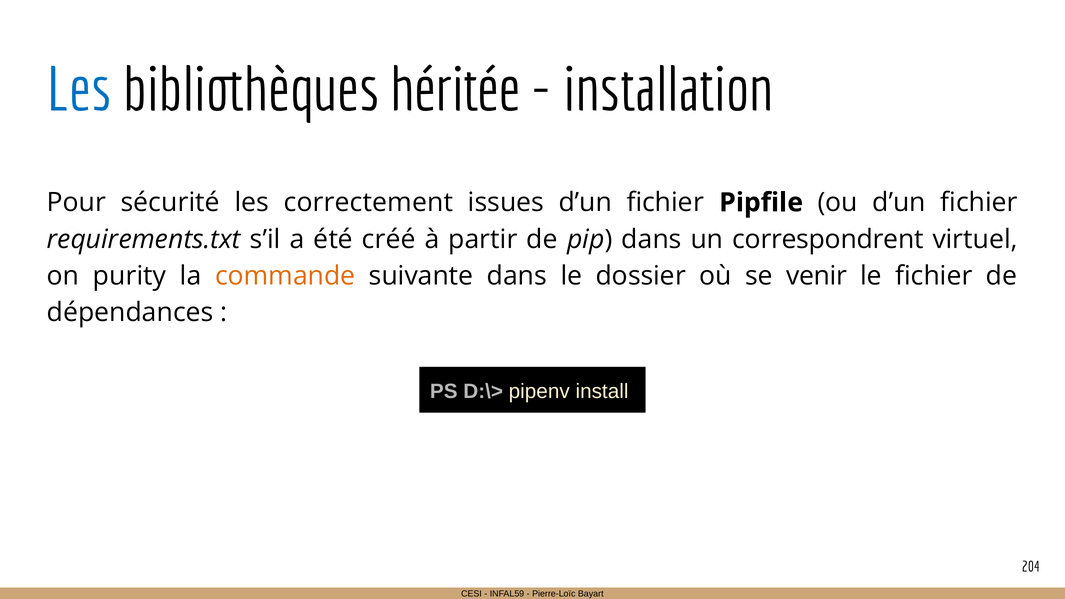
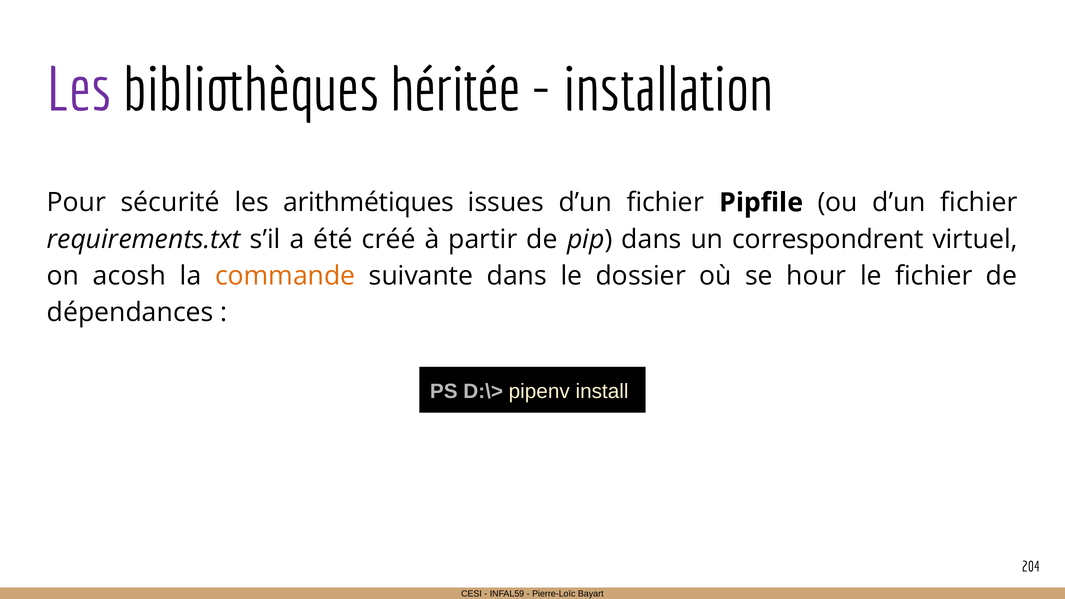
Les at (79, 90) colour: blue -> purple
correctement: correctement -> arithmétiques
purity: purity -> acosh
venir: venir -> hour
